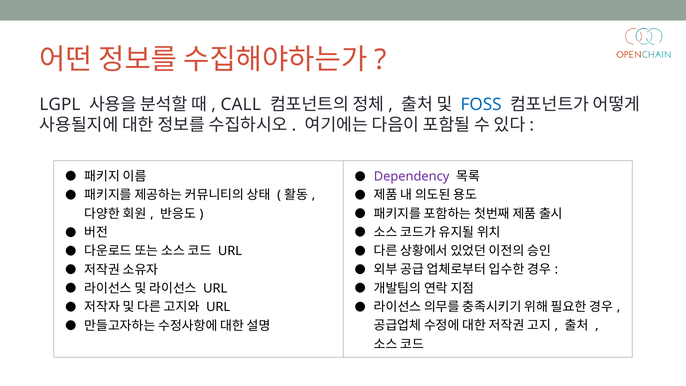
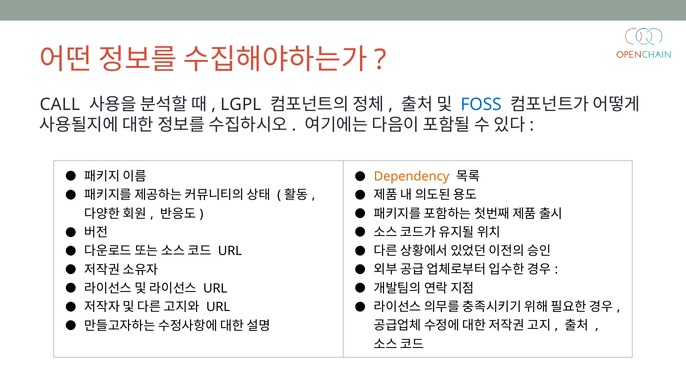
LGPL: LGPL -> CALL
CALL: CALL -> LGPL
Dependency colour: purple -> orange
